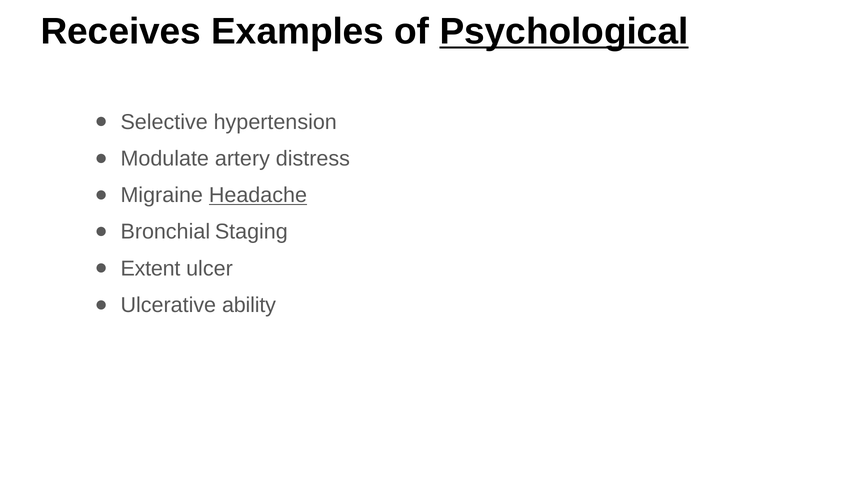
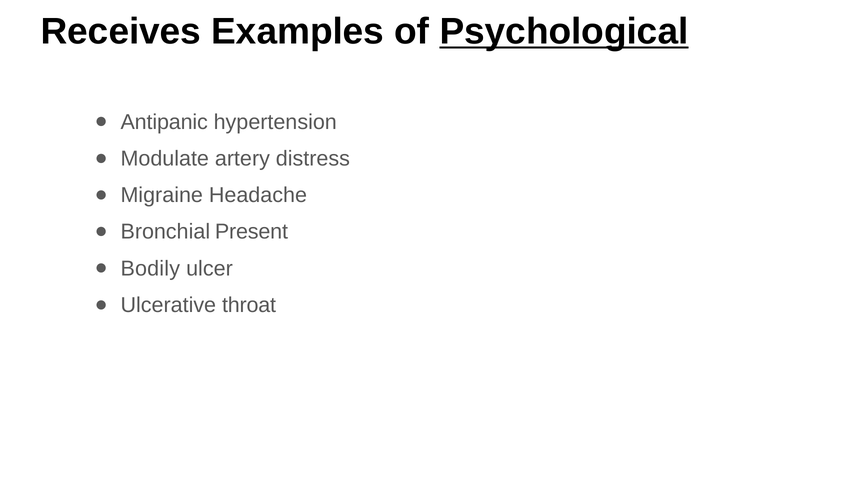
Selective: Selective -> Antipanic
Headache underline: present -> none
Staging: Staging -> Present
Extent: Extent -> Bodily
ability: ability -> throat
